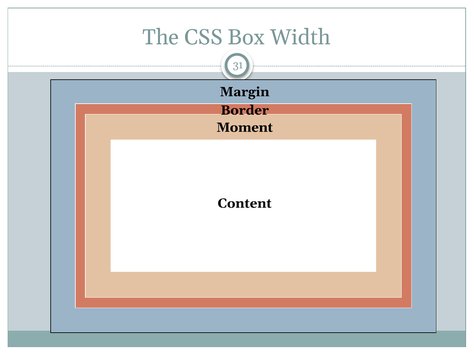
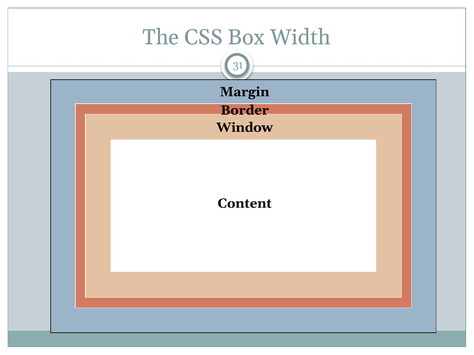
Moment: Moment -> Window
